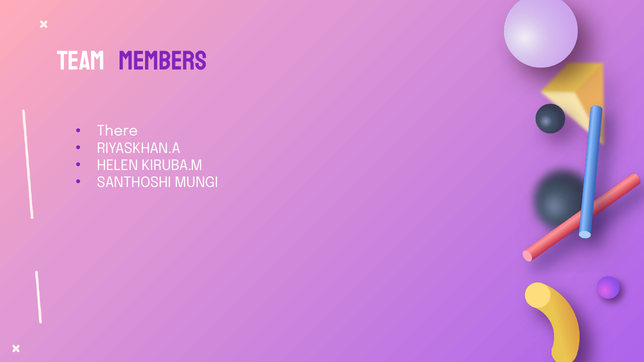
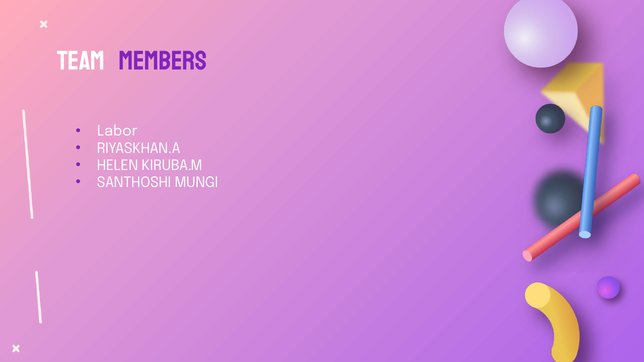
There: There -> Labor
